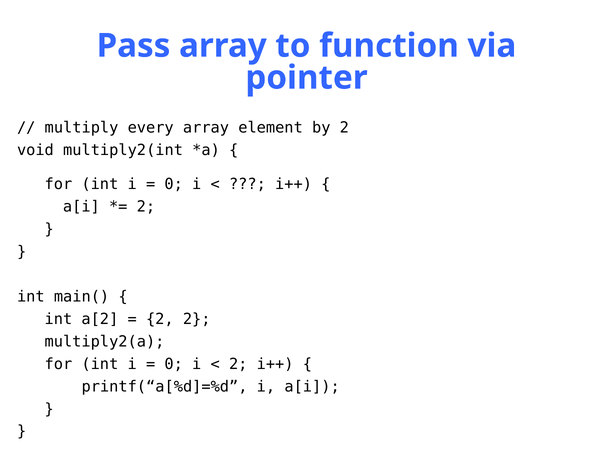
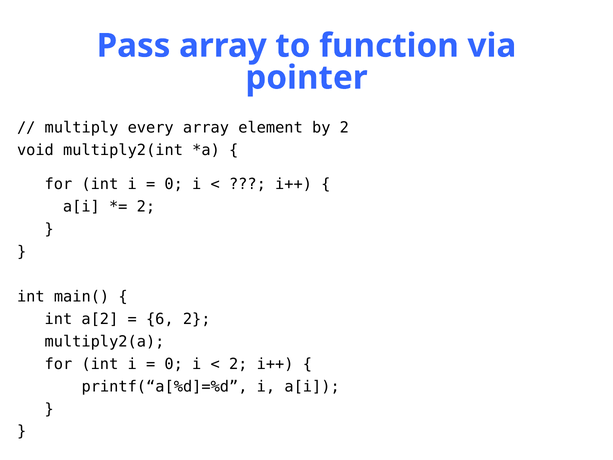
2 at (160, 319): 2 -> 6
